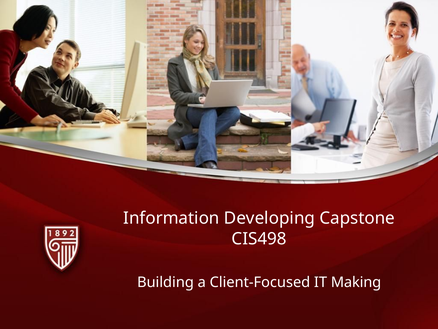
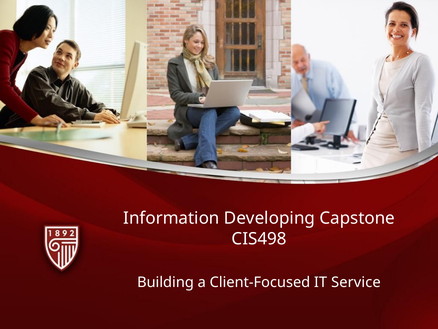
Making: Making -> Service
